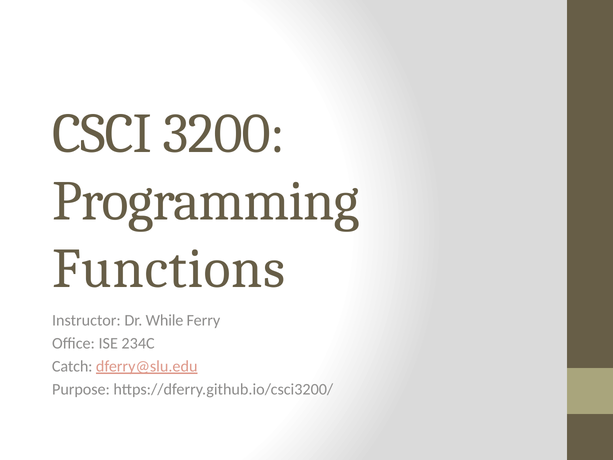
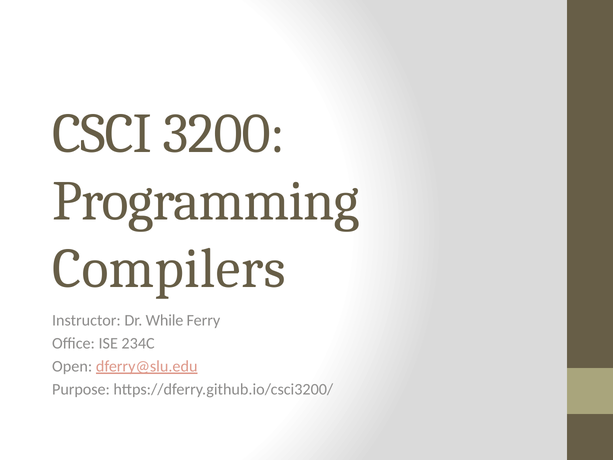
Functions: Functions -> Compilers
Catch: Catch -> Open
